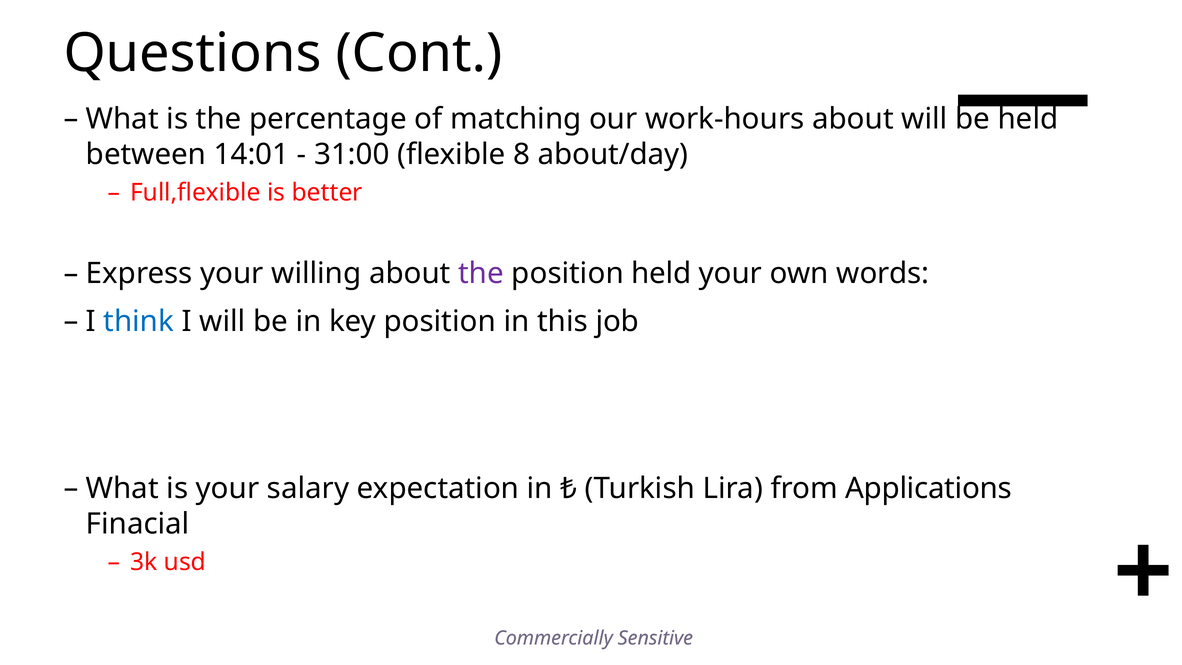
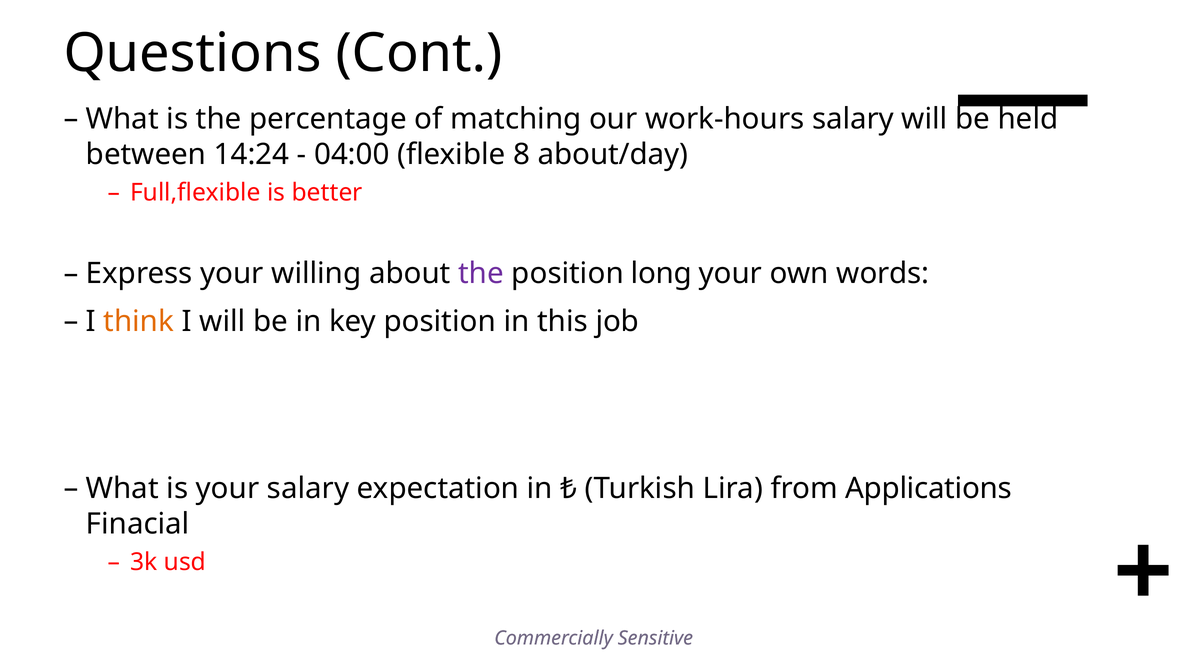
work-hours about: about -> salary
14:01: 14:01 -> 14:24
31:00: 31:00 -> 04:00
position held: held -> long
think colour: blue -> orange
